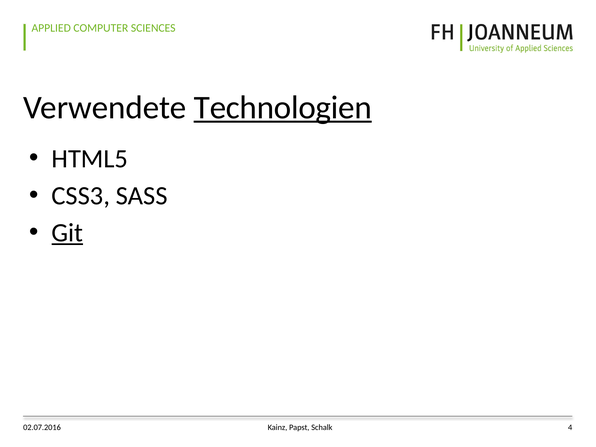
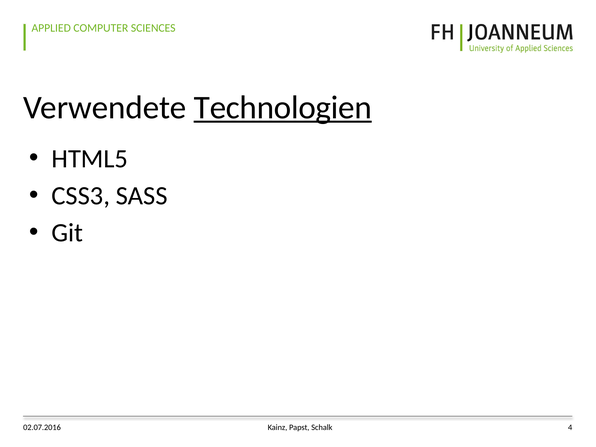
Git underline: present -> none
